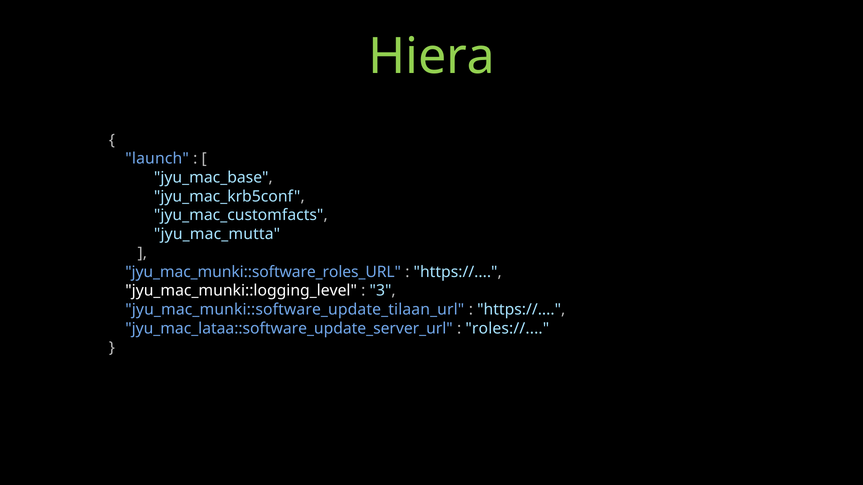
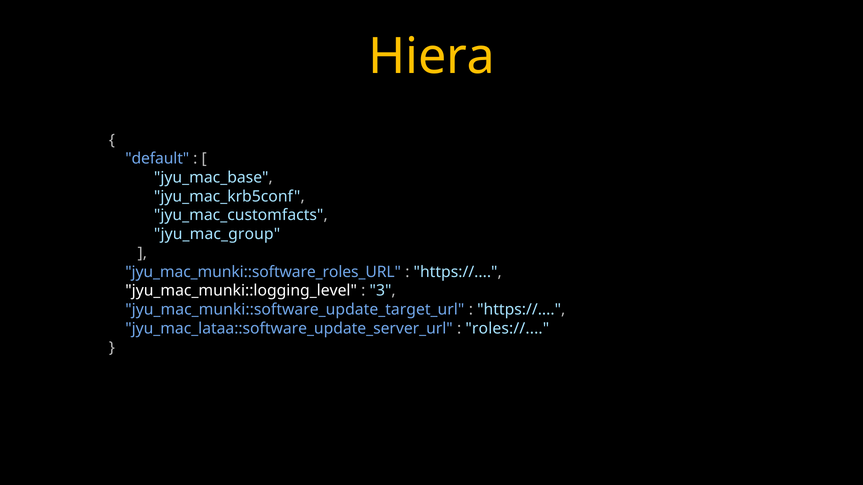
Hiera colour: light green -> yellow
launch: launch -> default
jyu_mac_mutta: jyu_mac_mutta -> jyu_mac_group
jyu_mac_munki::software_update_tilaan_url: jyu_mac_munki::software_update_tilaan_url -> jyu_mac_munki::software_update_target_url
